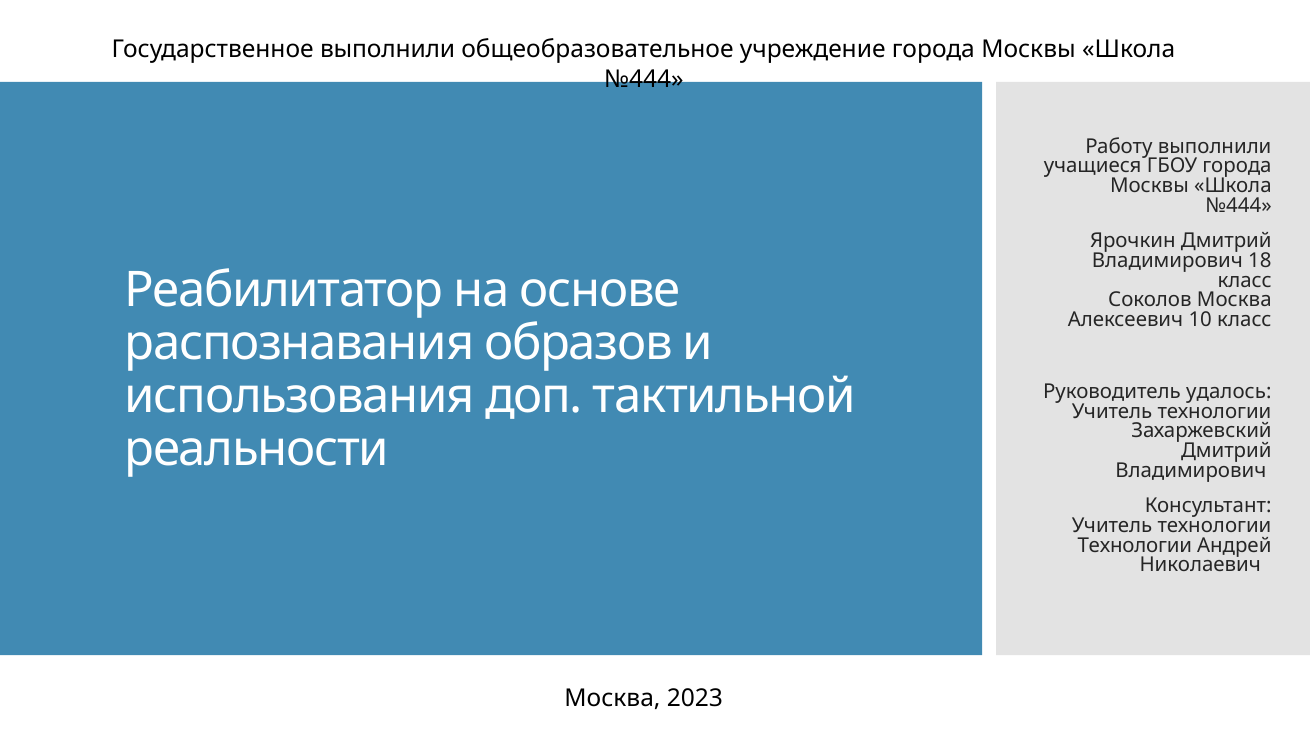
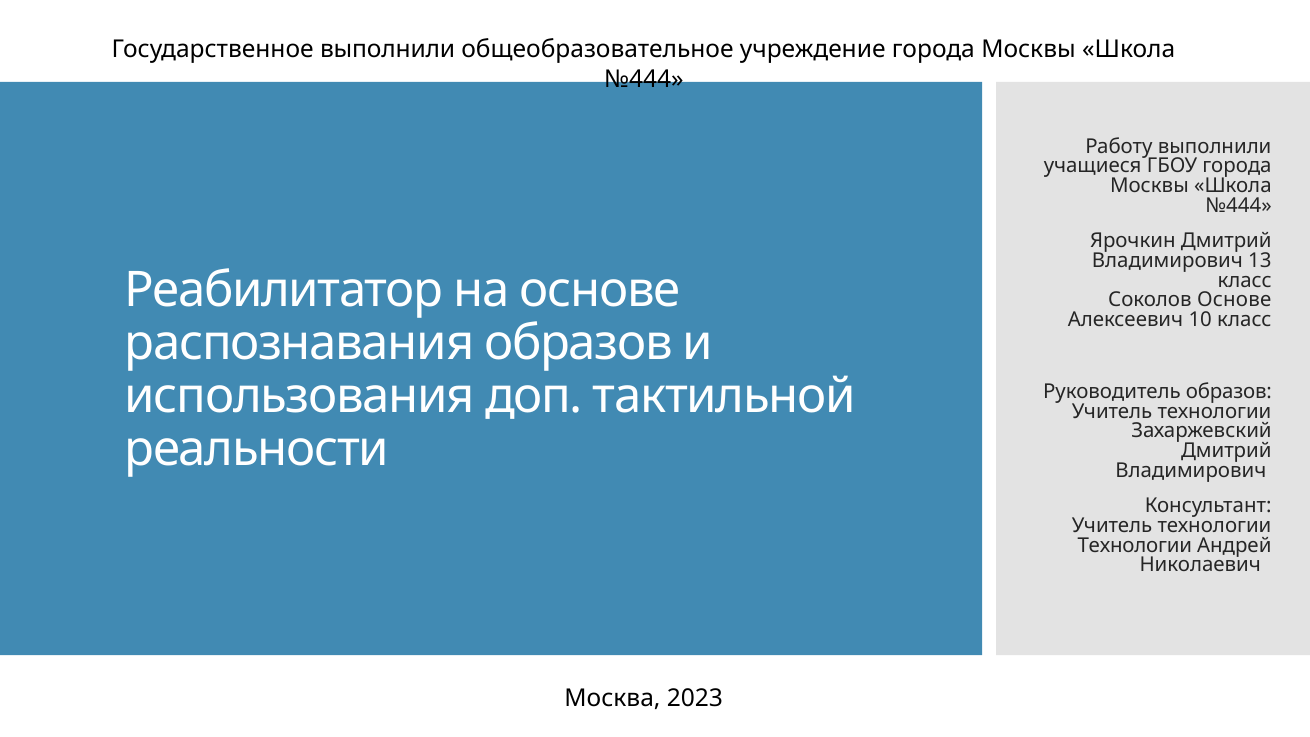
18: 18 -> 13
Соколов Москва: Москва -> Основе
Руководитель удалось: удалось -> образов
